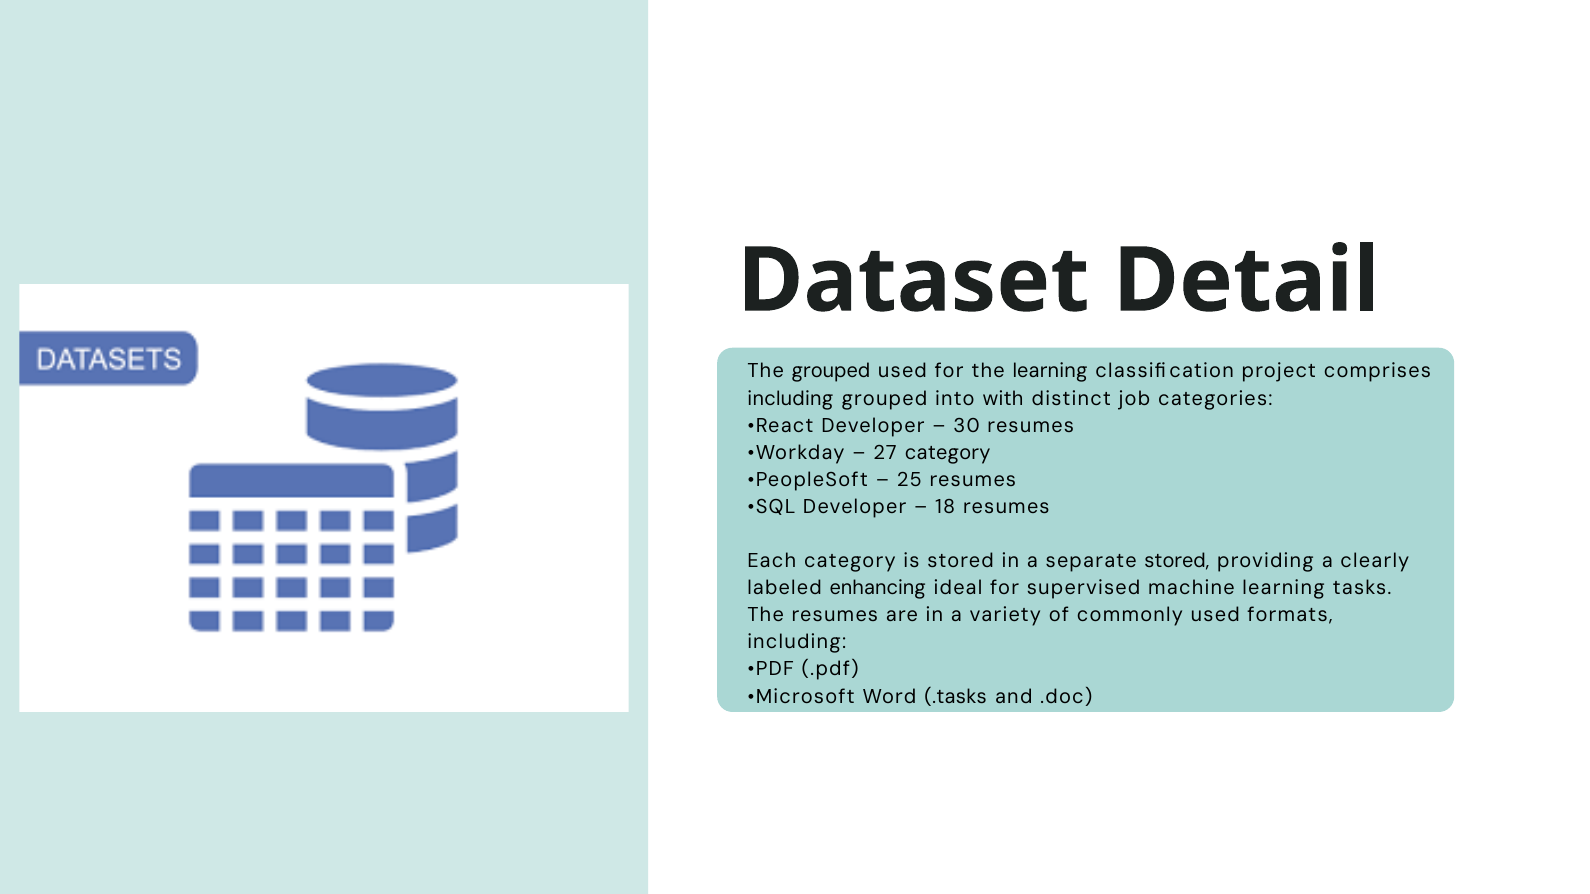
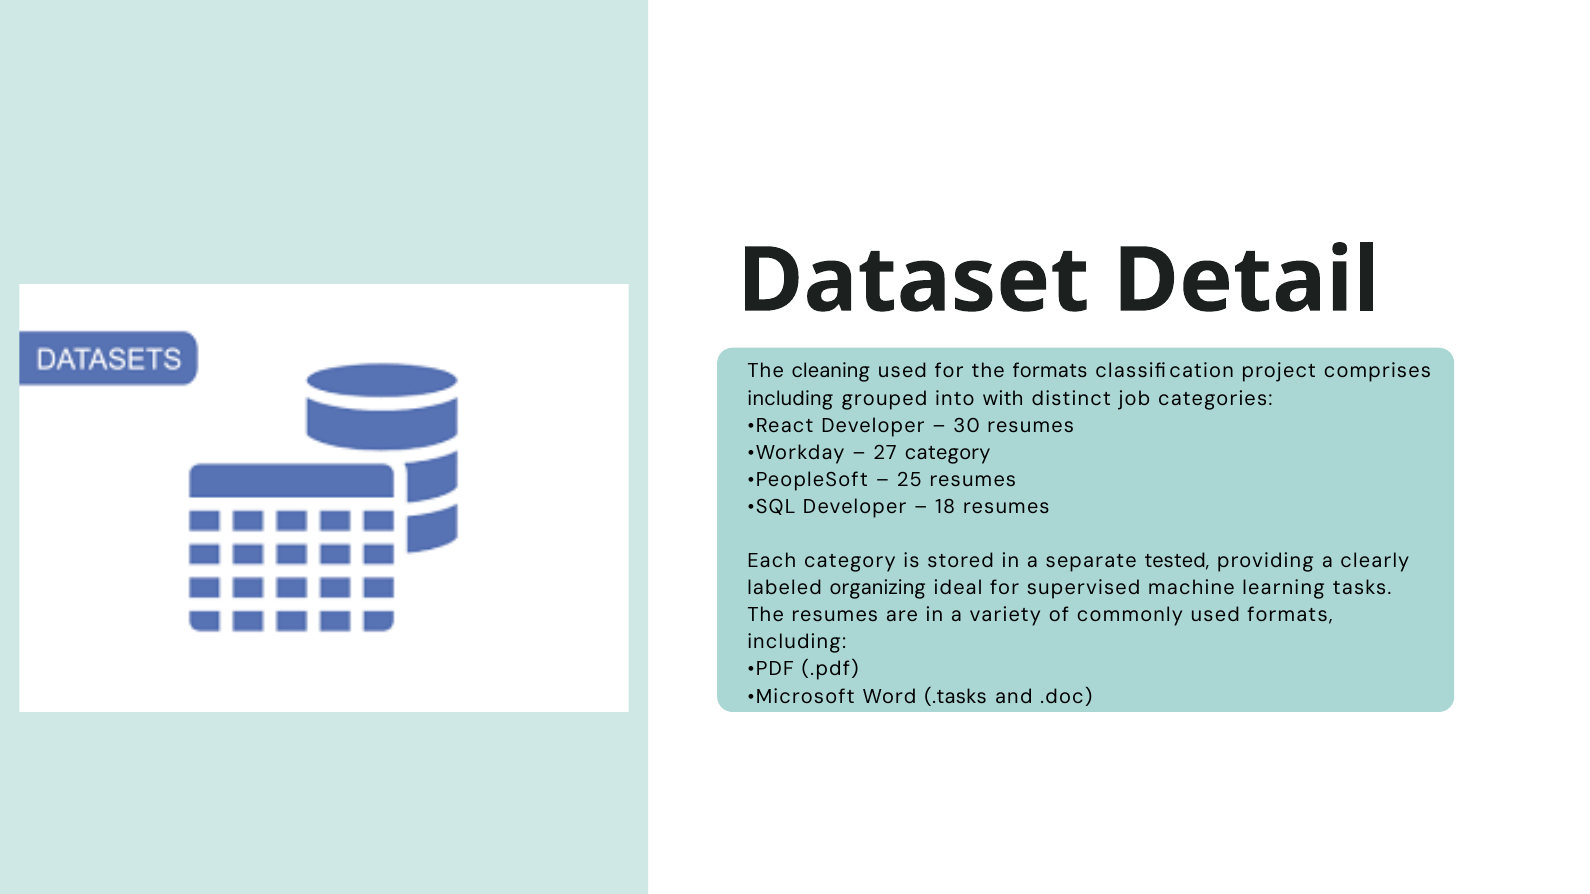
The grouped: grouped -> cleaning
the learning: learning -> formats
separate stored: stored -> tested
enhancing: enhancing -> organizing
